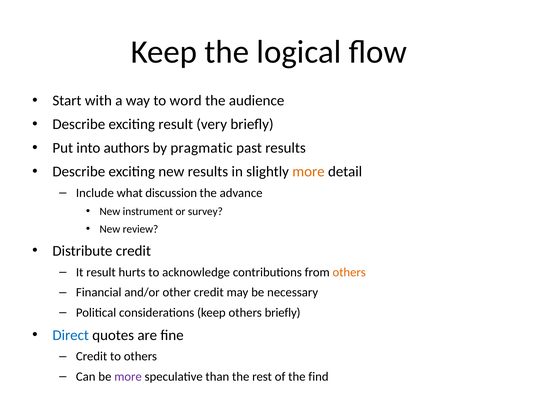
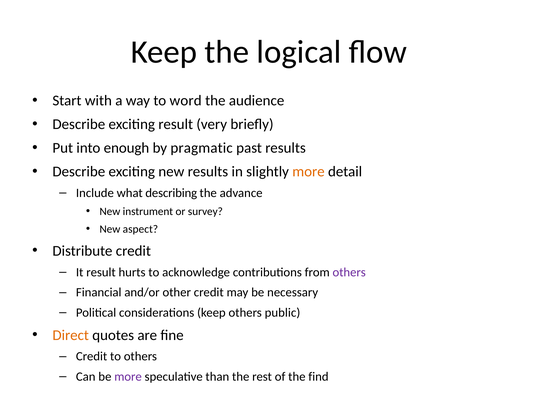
authors: authors -> enough
discussion: discussion -> describing
review: review -> aspect
others at (349, 273) colour: orange -> purple
others briefly: briefly -> public
Direct colour: blue -> orange
